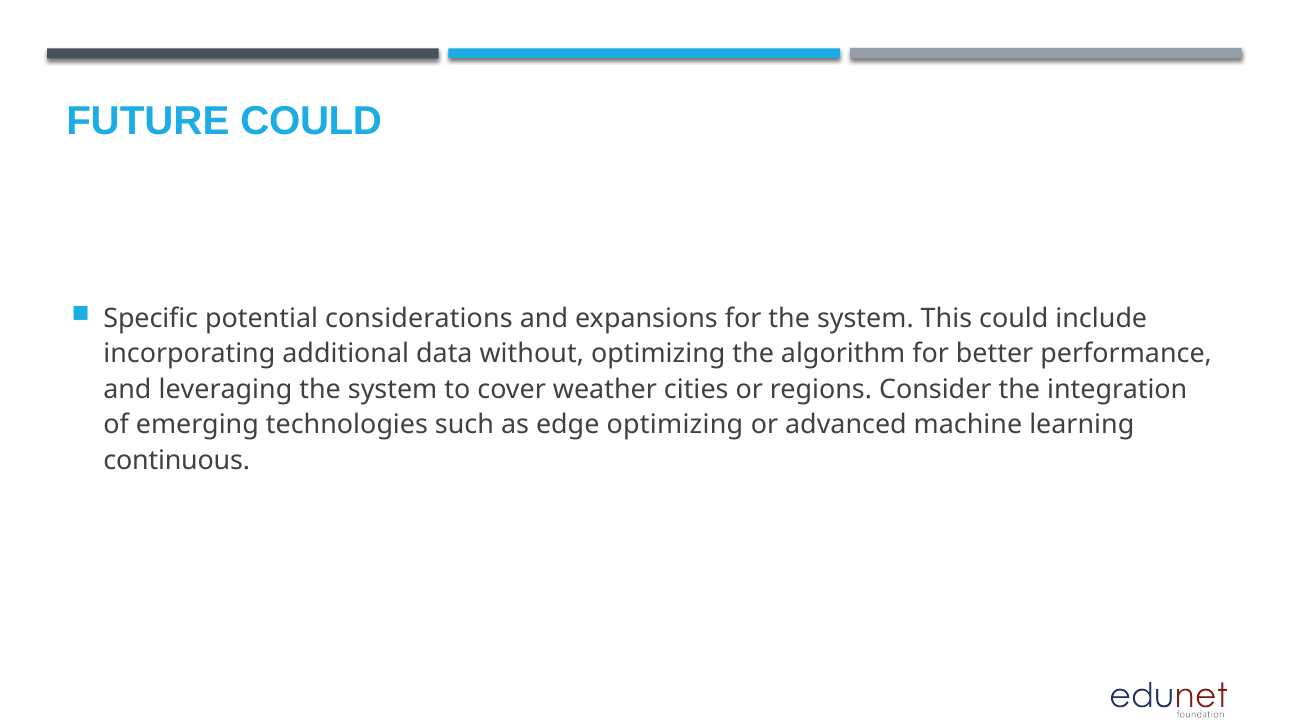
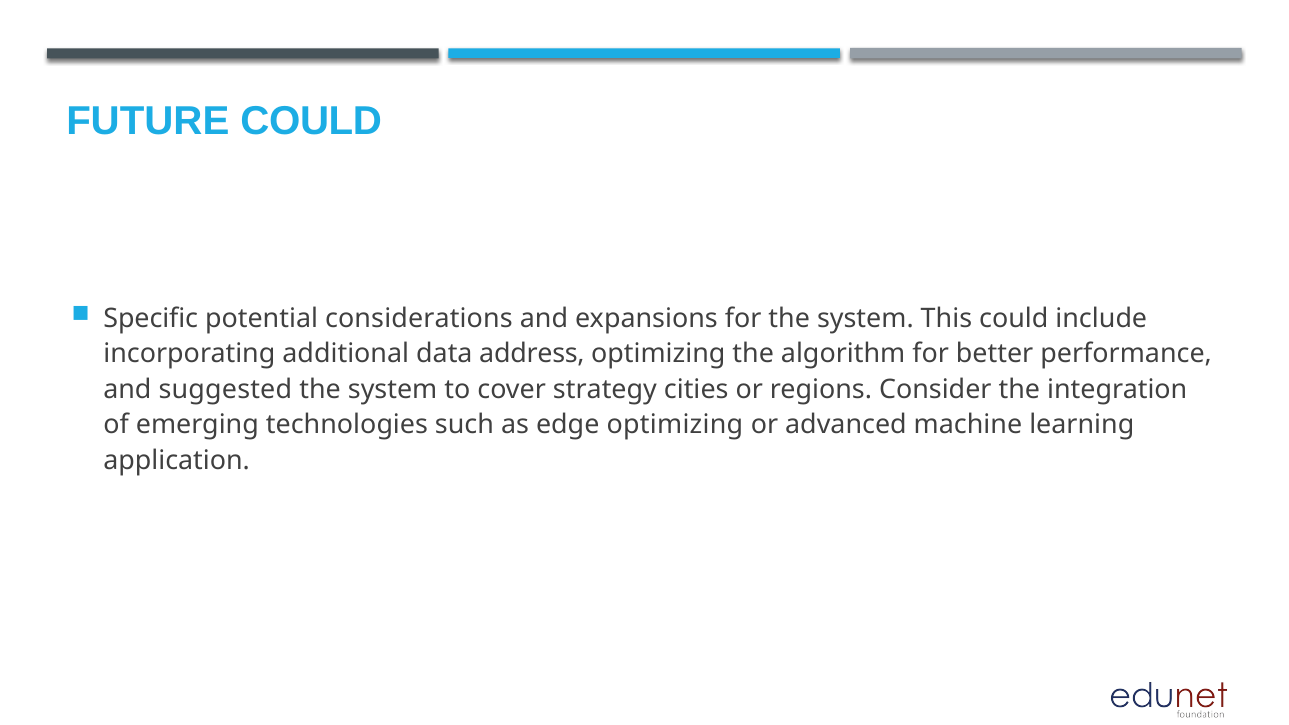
without: without -> address
leveraging: leveraging -> suggested
weather: weather -> strategy
continuous: continuous -> application
